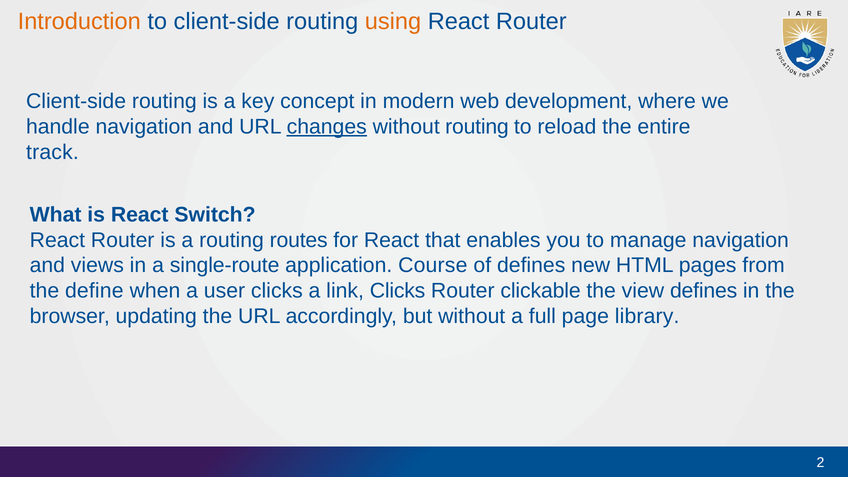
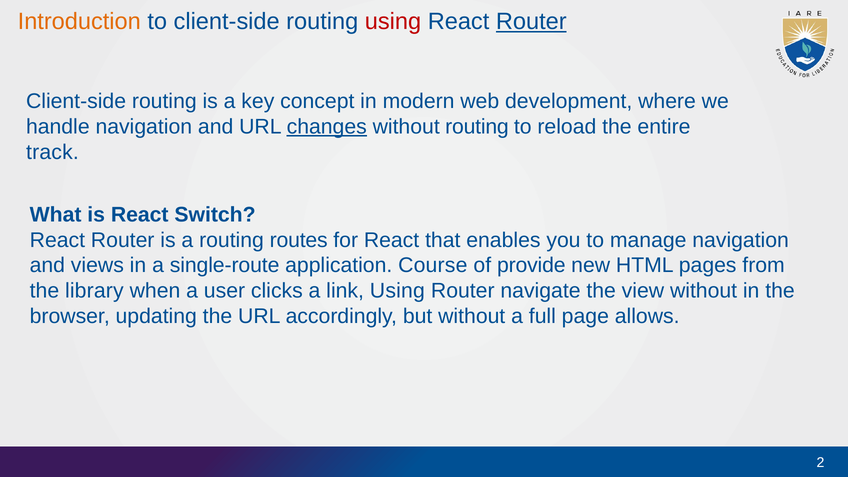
using at (393, 22) colour: orange -> red
Router at (531, 22) underline: none -> present
of defines: defines -> provide
define: define -> library
link Clicks: Clicks -> Using
clickable: clickable -> navigate
view defines: defines -> without
library: library -> allows
